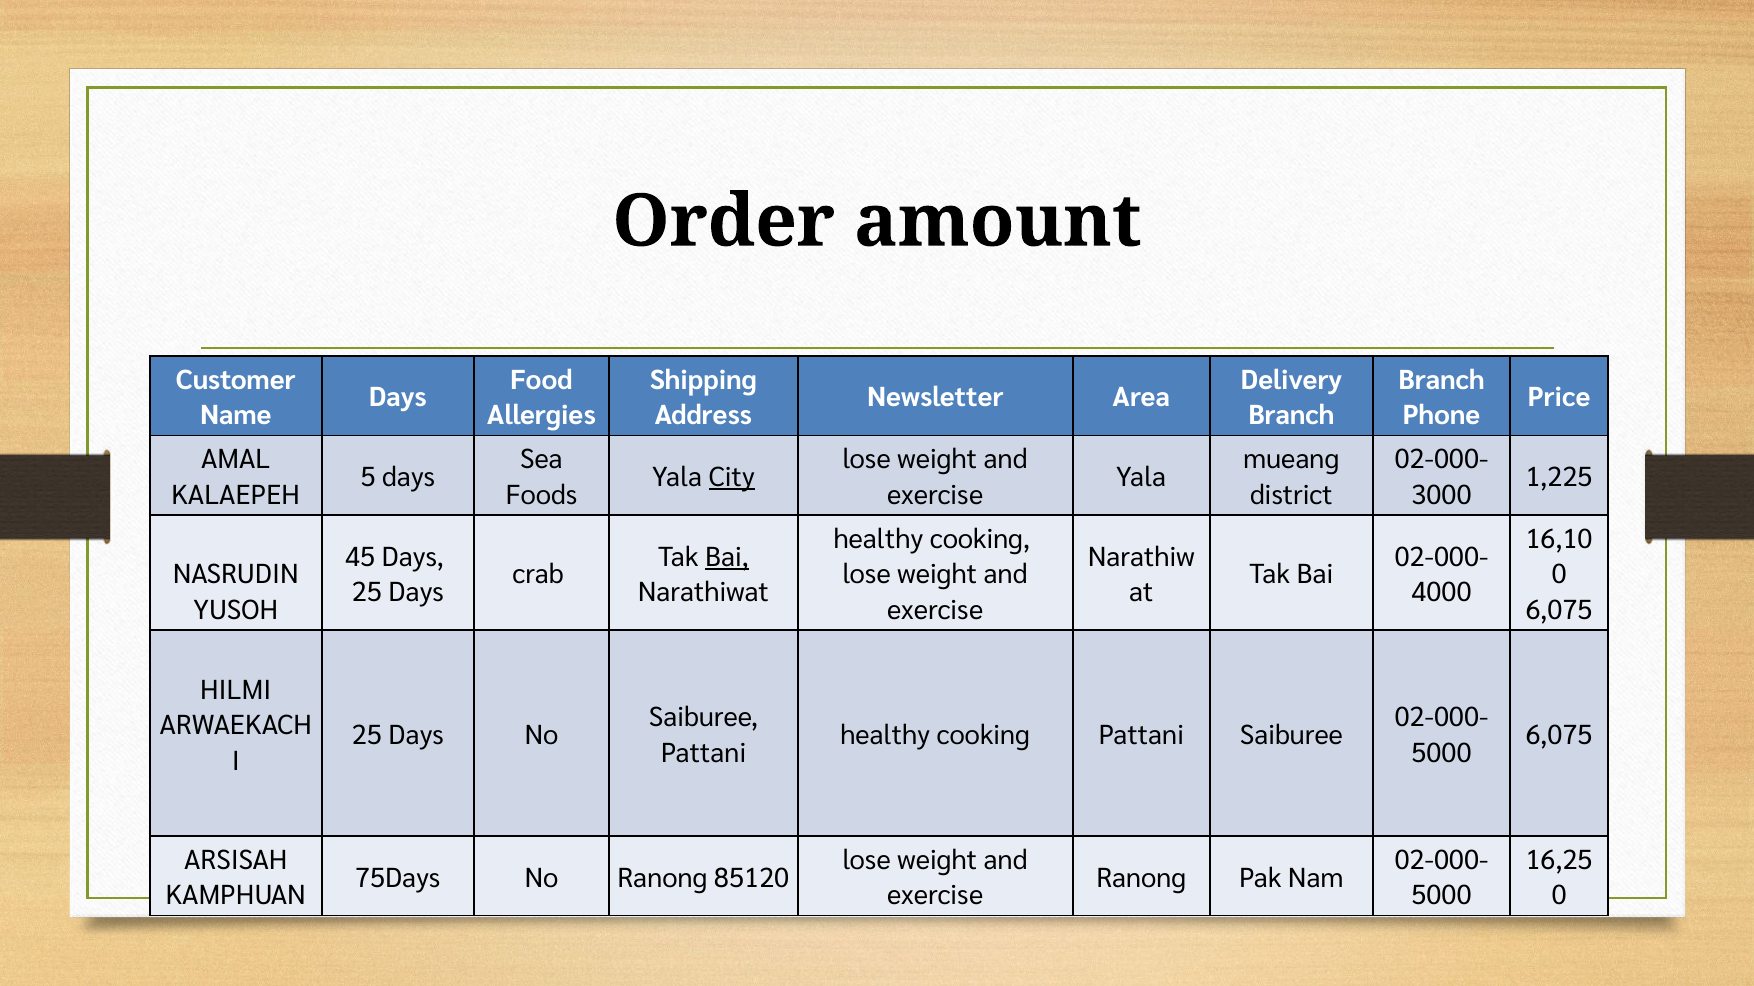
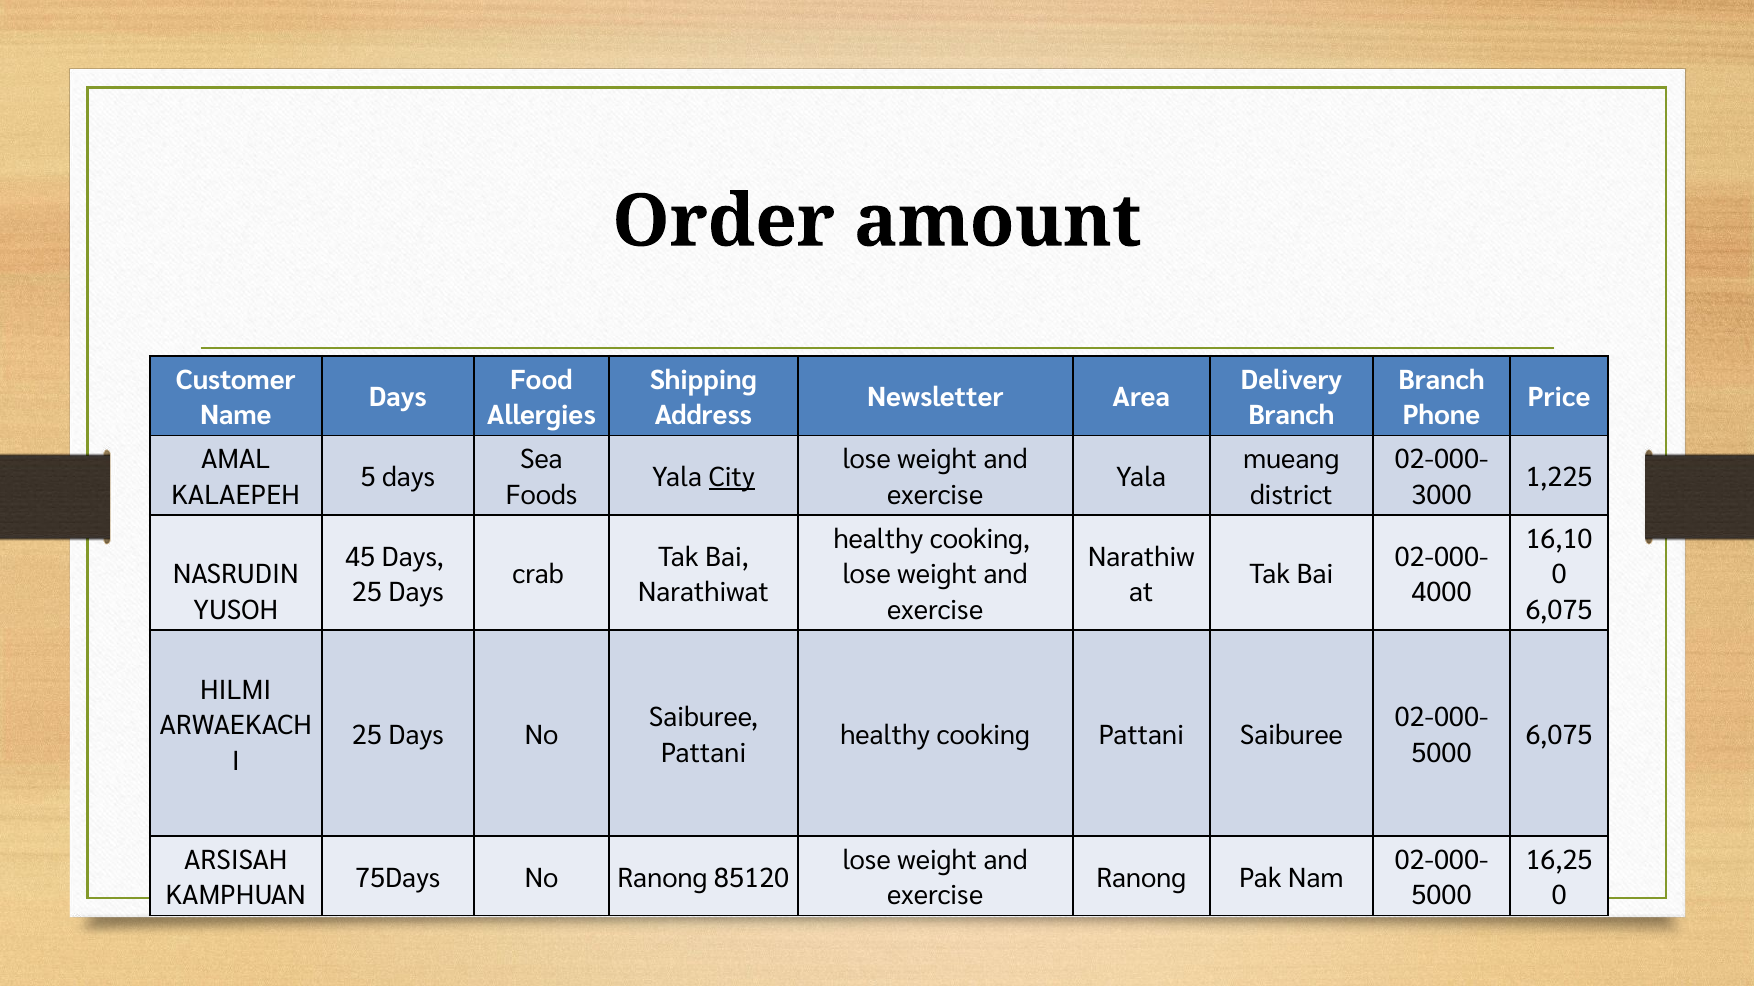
Bai at (727, 557) underline: present -> none
